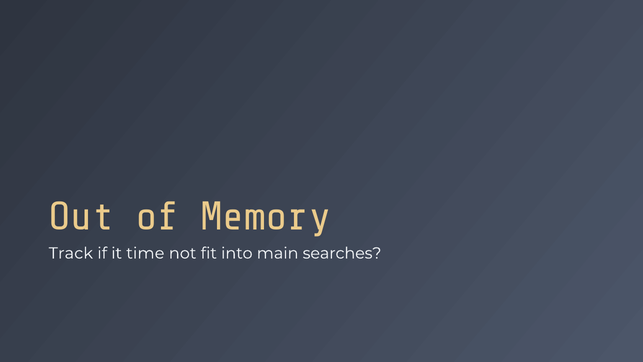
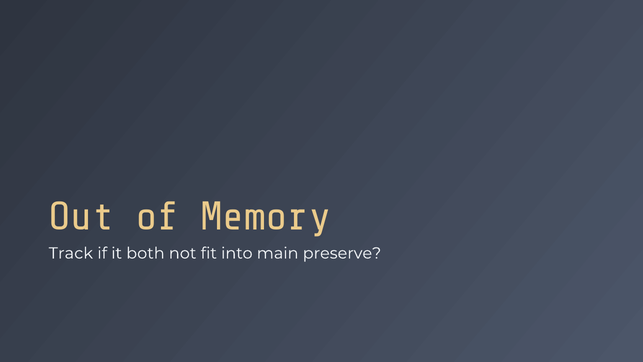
time: time -> both
searches: searches -> preserve
